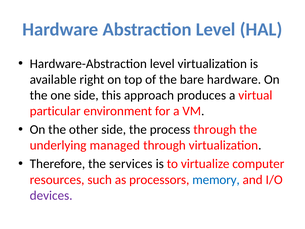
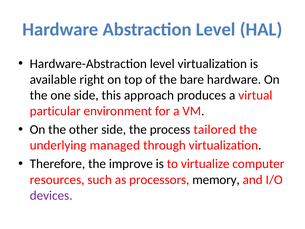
process through: through -> tailored
services: services -> improve
memory colour: blue -> black
